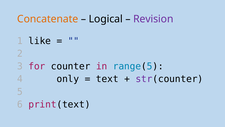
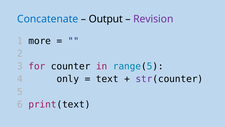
Concatenate colour: orange -> blue
Logical: Logical -> Output
like: like -> more
